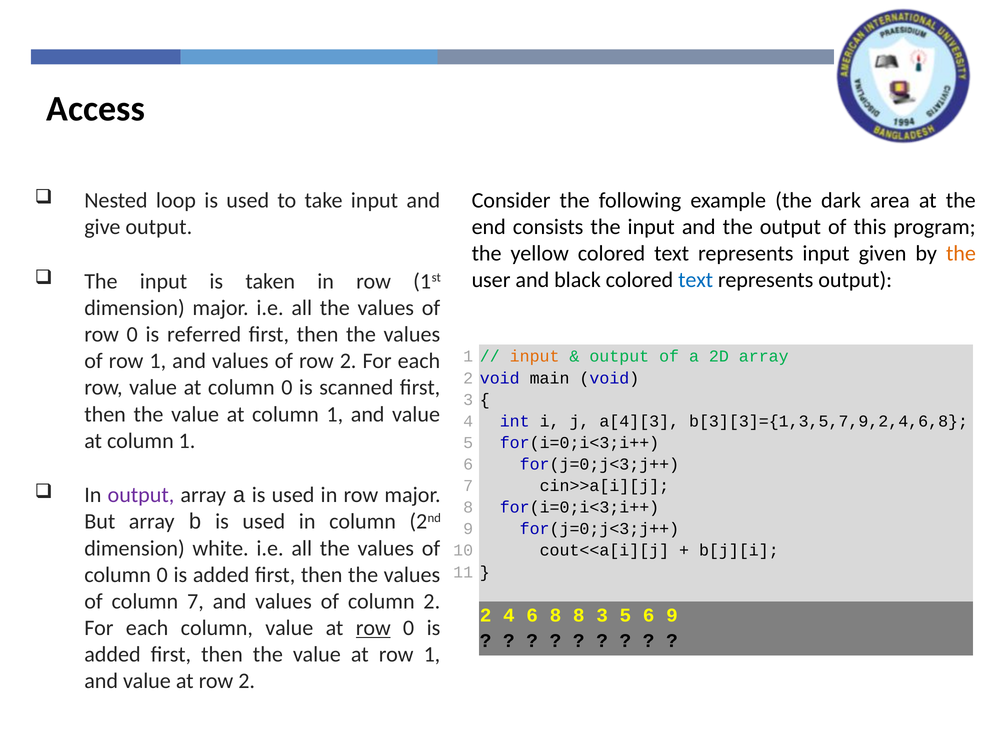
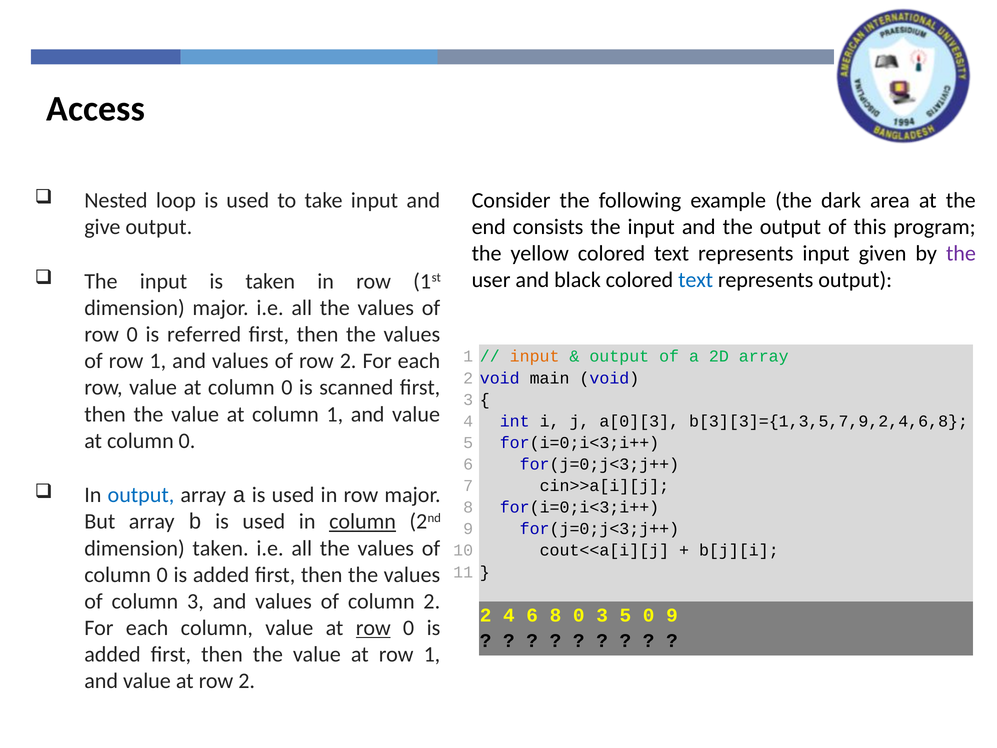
the at (961, 253) colour: orange -> purple
a[4][3: a[4][3 -> a[0][3
1 at (187, 441): 1 -> 0
output at (141, 495) colour: purple -> blue
column at (363, 521) underline: none -> present
dimension white: white -> taken
column 7: 7 -> 3
8 8: 8 -> 0
3 5 6: 6 -> 0
